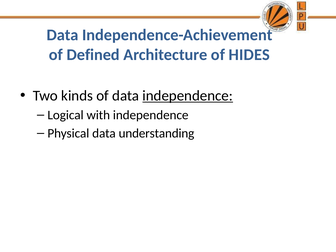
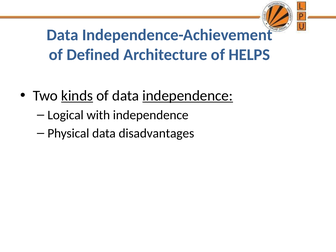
HIDES: HIDES -> HELPS
kinds underline: none -> present
understanding: understanding -> disadvantages
